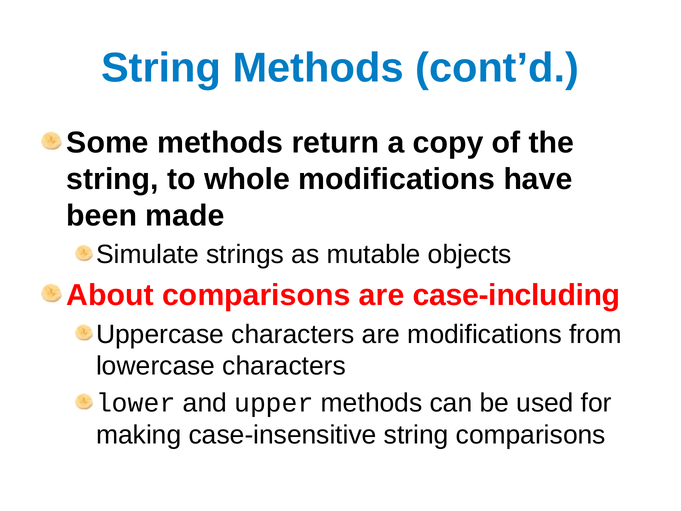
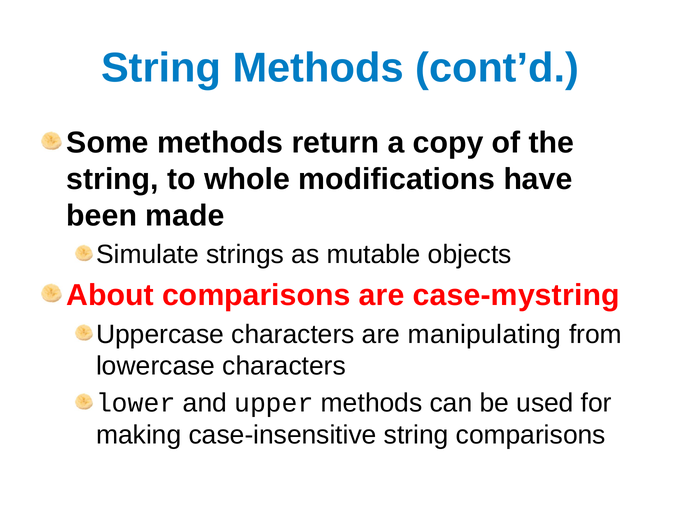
case-including: case-including -> case-mystring
are modifications: modifications -> manipulating
